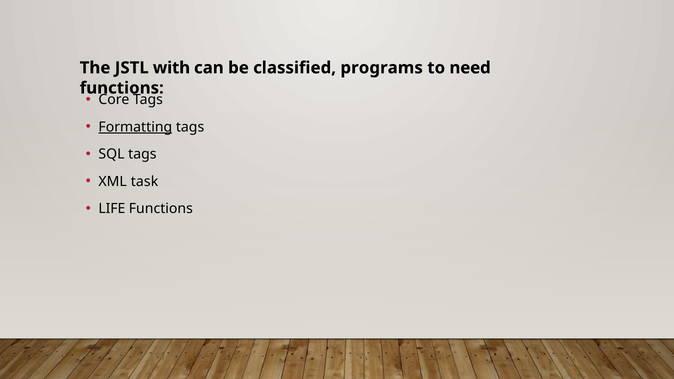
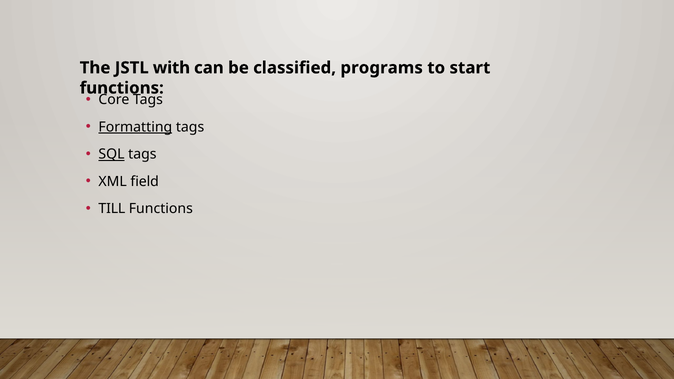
need: need -> start
SQL underline: none -> present
task: task -> field
LIFE: LIFE -> TILL
